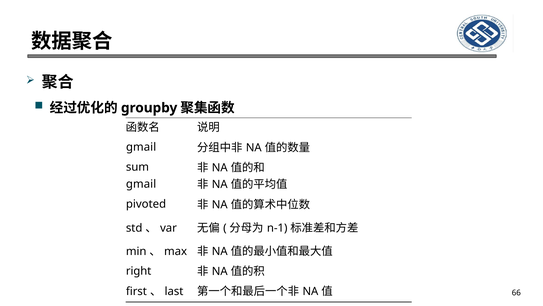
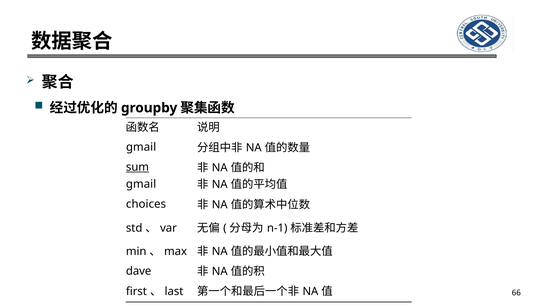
sum underline: none -> present
pivoted: pivoted -> choices
right: right -> dave
